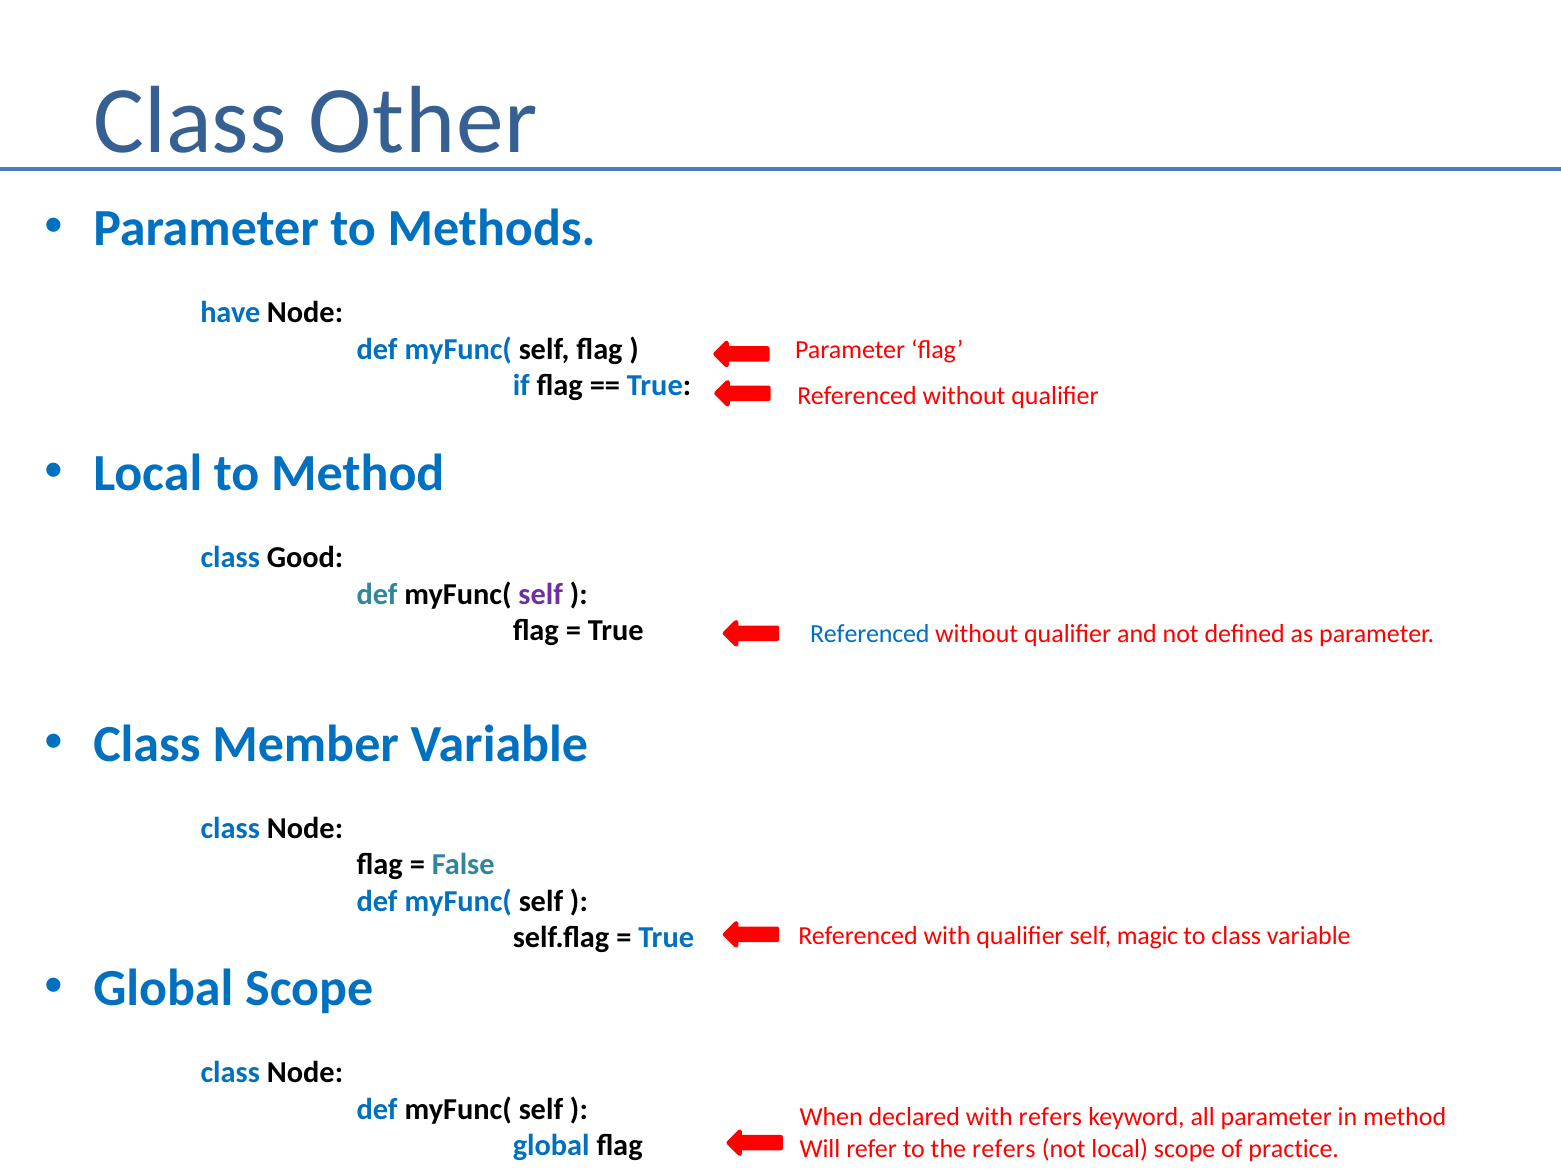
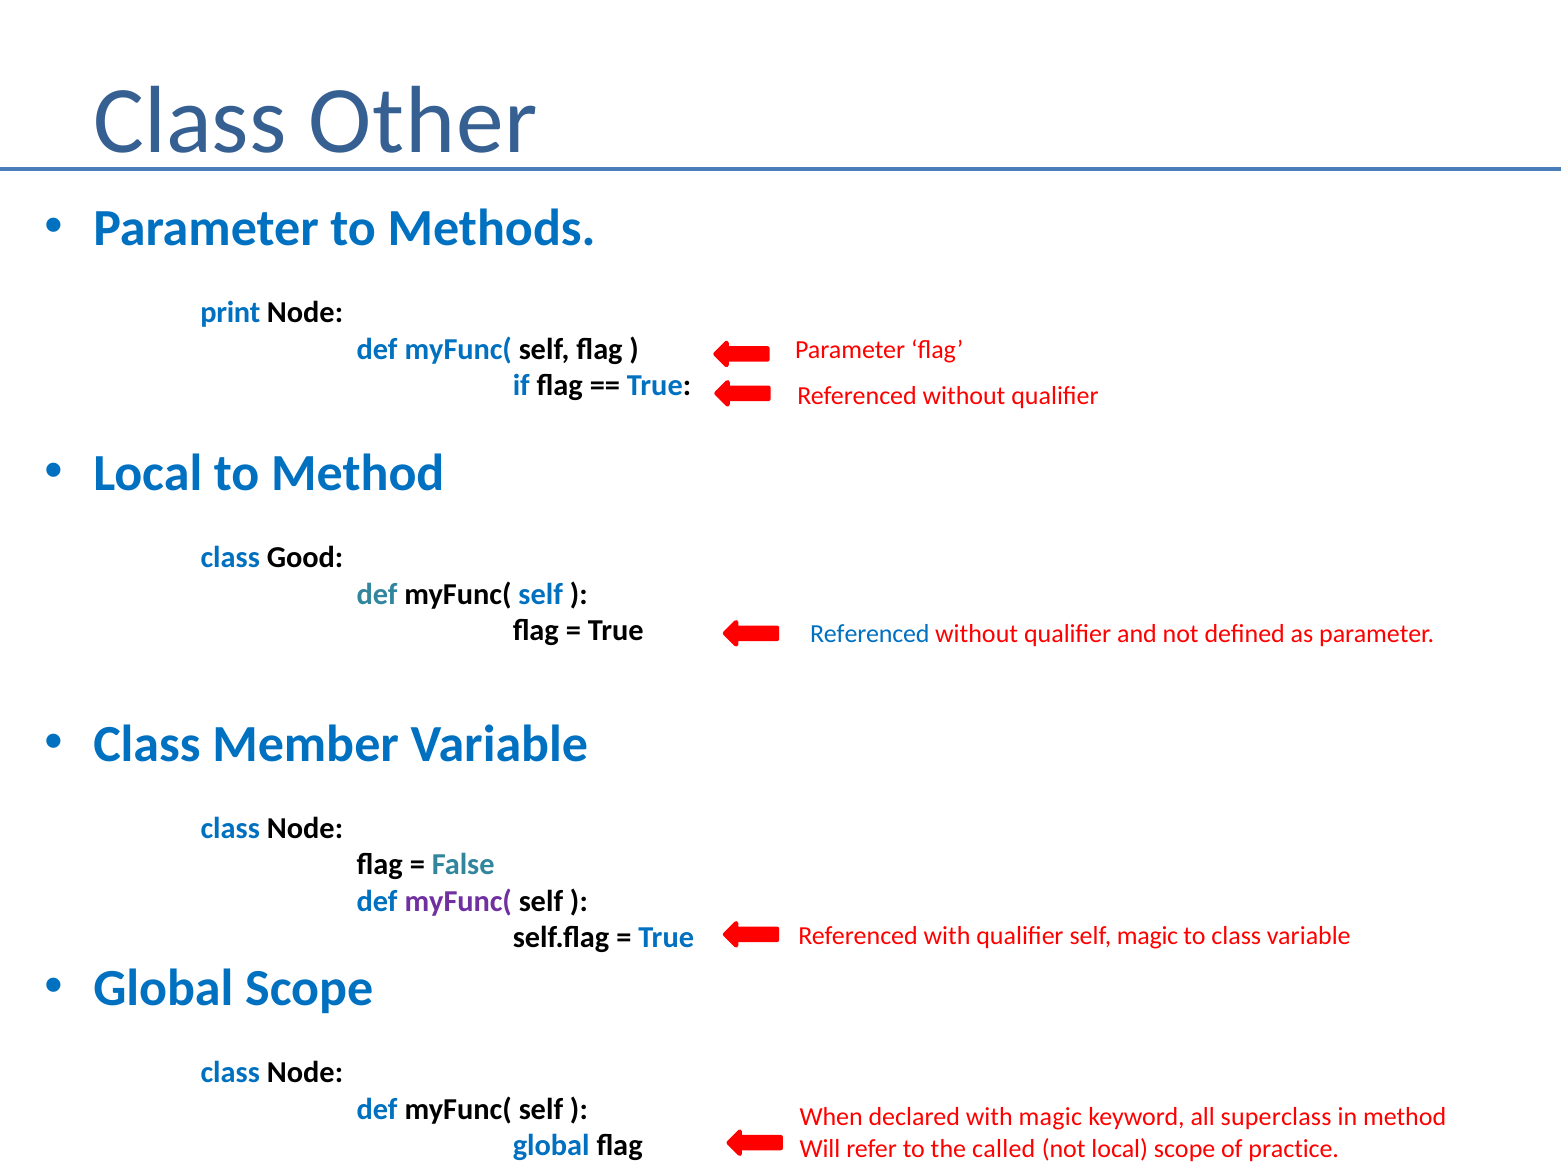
have: have -> print
self at (541, 594) colour: purple -> blue
myFunc( at (458, 901) colour: blue -> purple
with refers: refers -> magic
all parameter: parameter -> superclass
the refers: refers -> called
